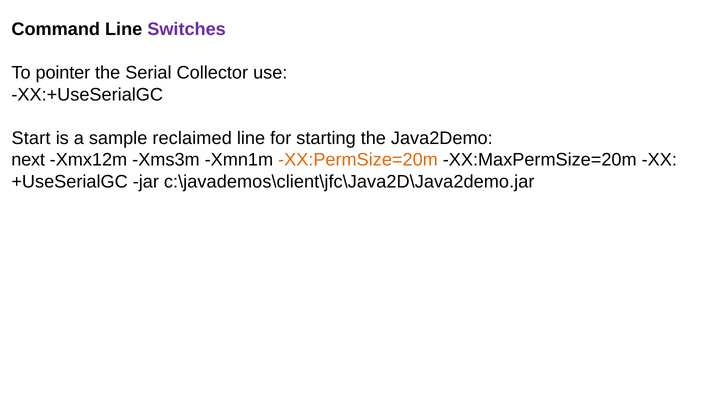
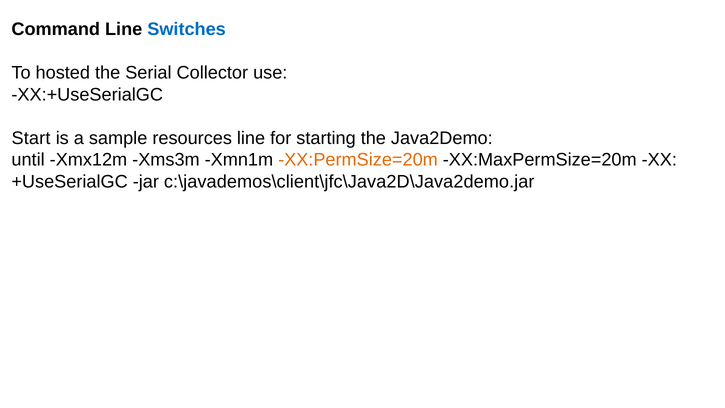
Switches colour: purple -> blue
pointer: pointer -> hosted
reclaimed: reclaimed -> resources
next: next -> until
